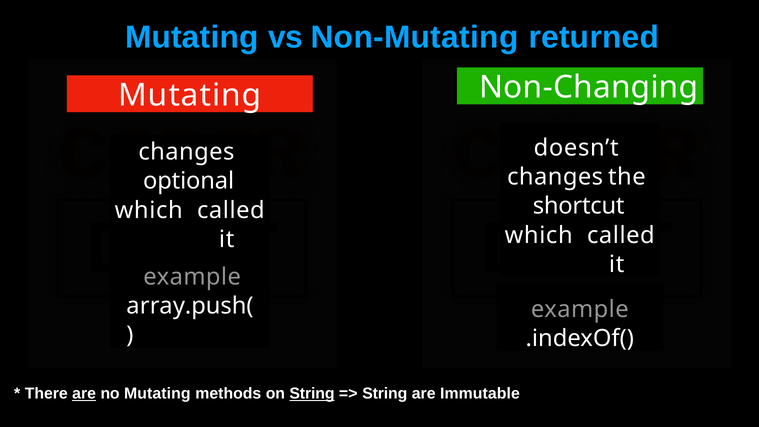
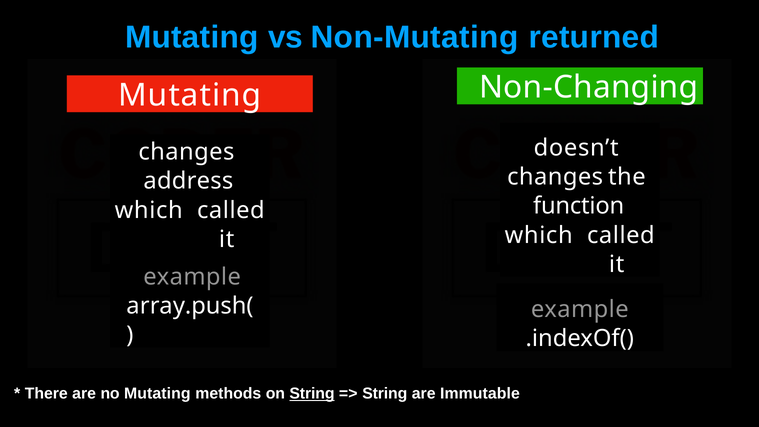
optional: optional -> address
shortcut: shortcut -> function
are at (84, 394) underline: present -> none
